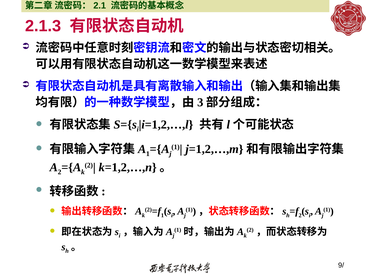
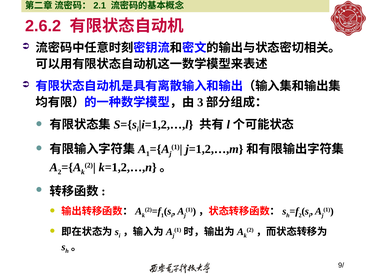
2.1.3: 2.1.3 -> 2.6.2
